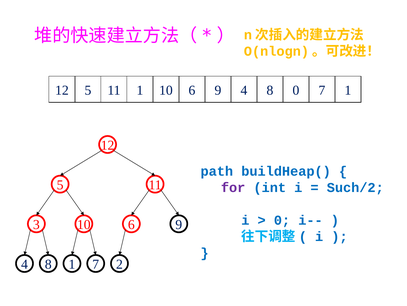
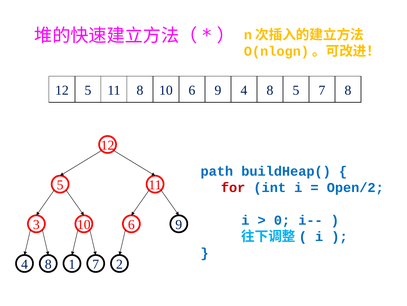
11 1: 1 -> 8
8 0: 0 -> 5
1 at (348, 90): 1 -> 8
for colour: purple -> red
Such/2: Such/2 -> Open/2
